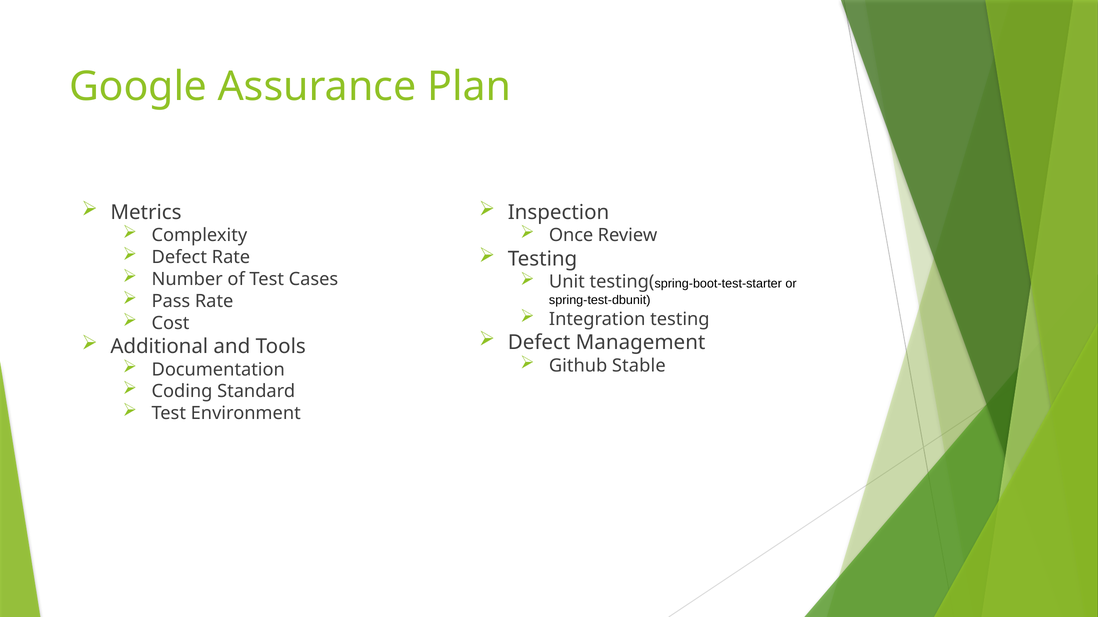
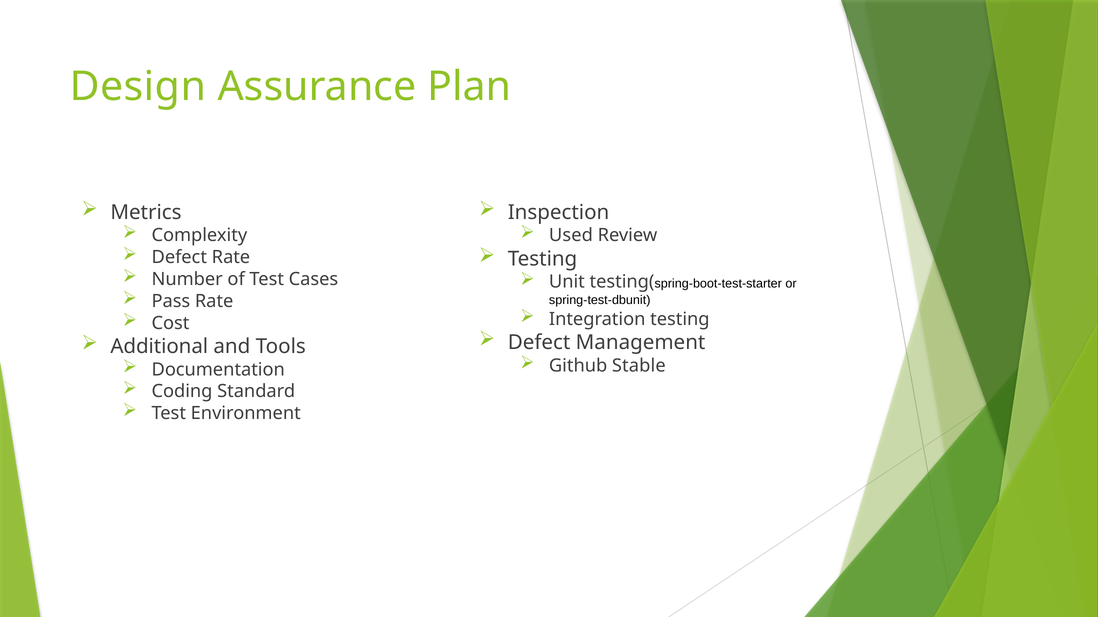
Google: Google -> Design
Once: Once -> Used
